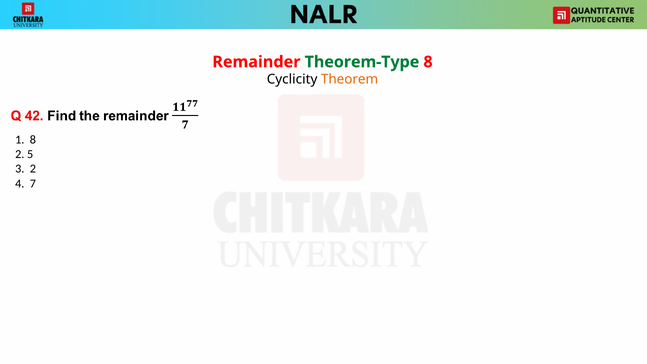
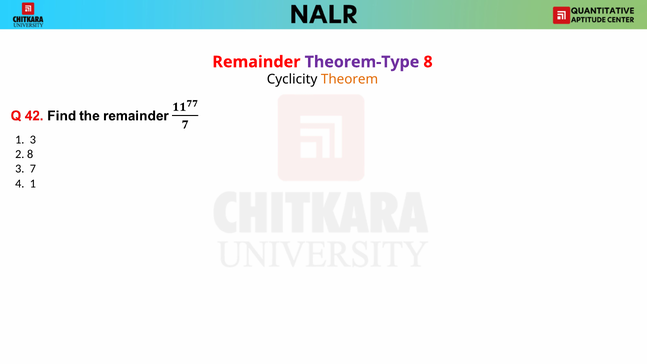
Theorem-Type colour: green -> purple
1 8: 8 -> 3
2 5: 5 -> 8
3 2: 2 -> 7
4 7: 7 -> 1
